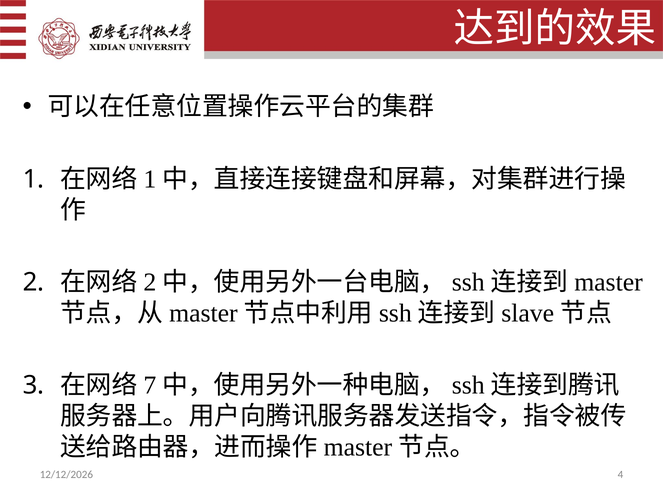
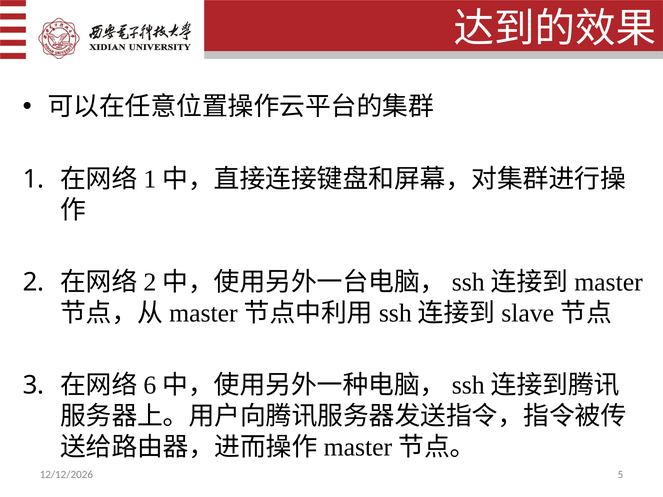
7: 7 -> 6
4: 4 -> 5
